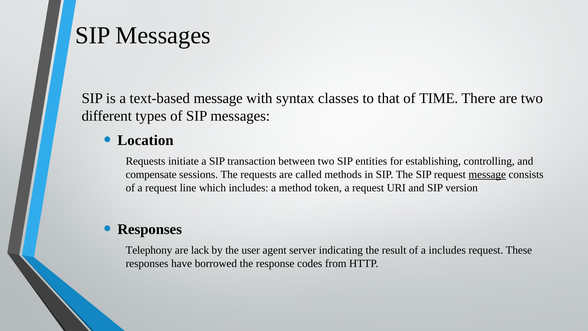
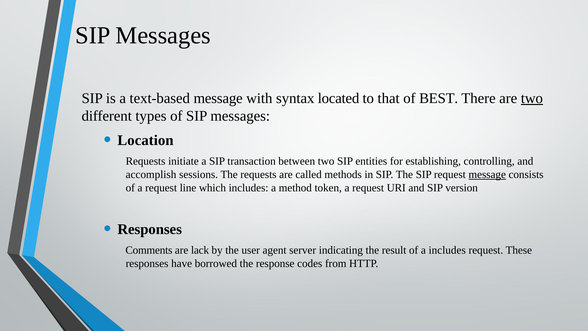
classes: classes -> located
TIME: TIME -> BEST
two at (532, 98) underline: none -> present
compensate: compensate -> accomplish
Telephony: Telephony -> Comments
